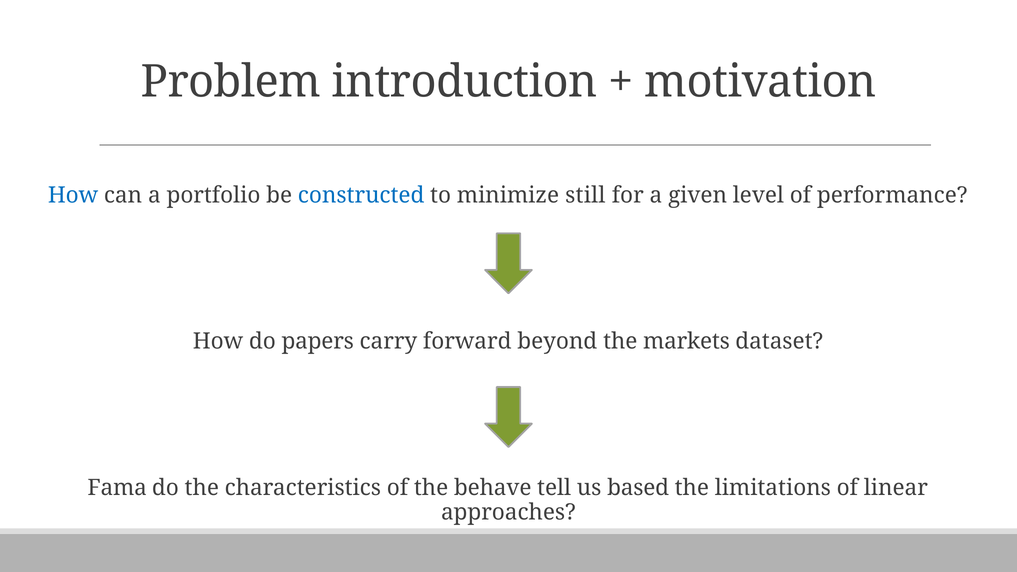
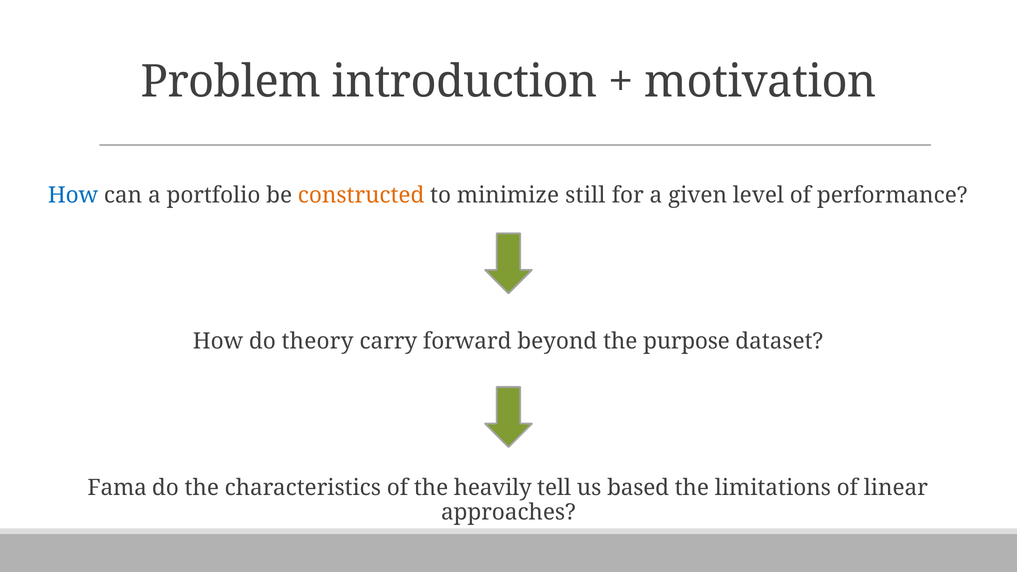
constructed colour: blue -> orange
papers: papers -> theory
markets: markets -> purpose
behave: behave -> heavily
